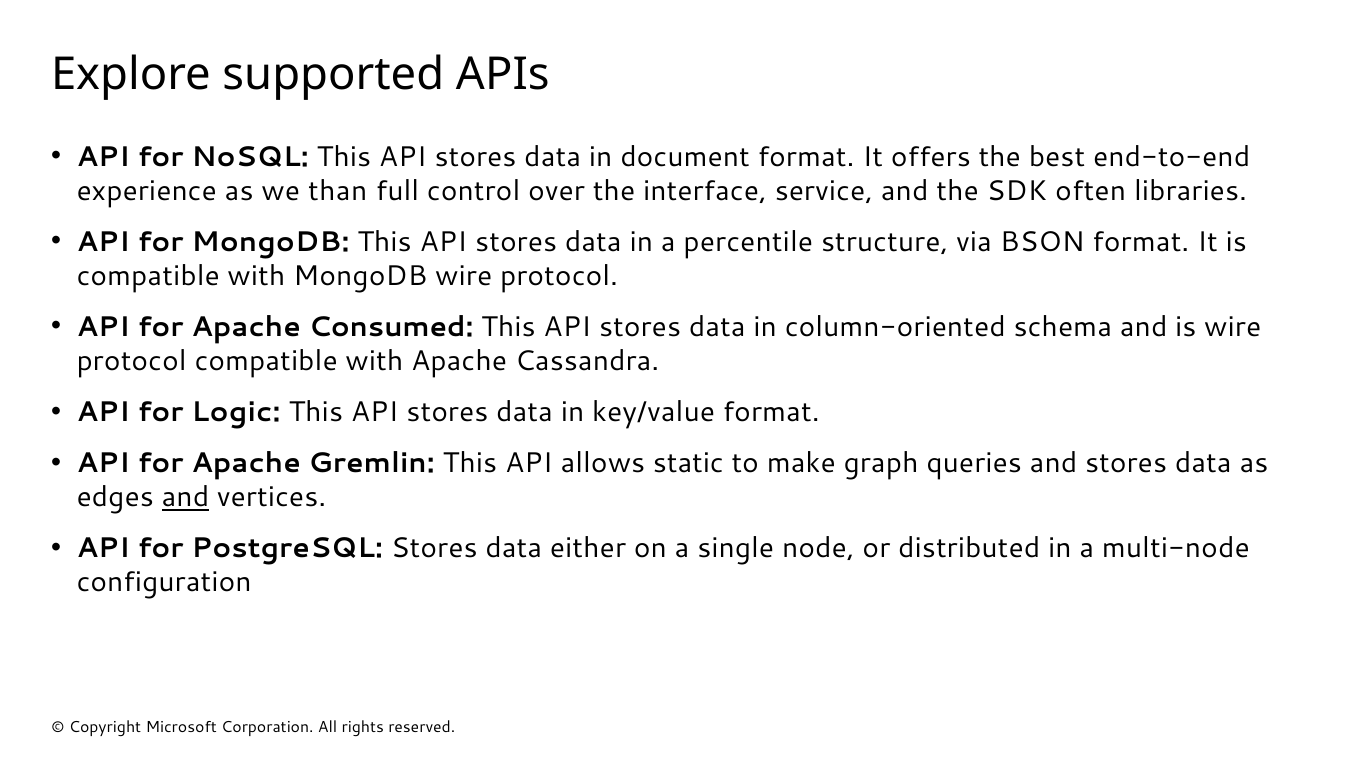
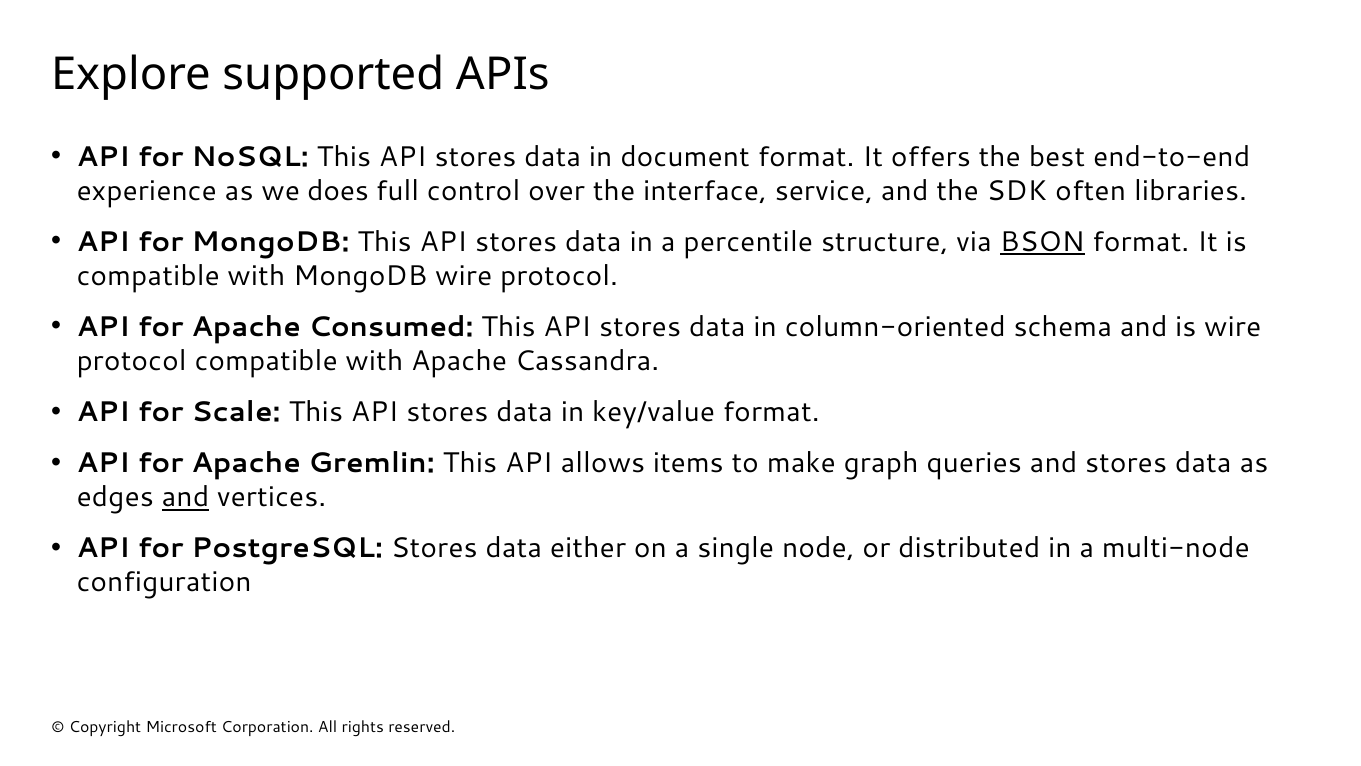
than: than -> does
BSON underline: none -> present
Logic: Logic -> Scale
static: static -> items
